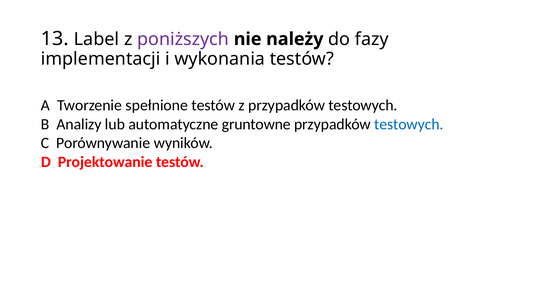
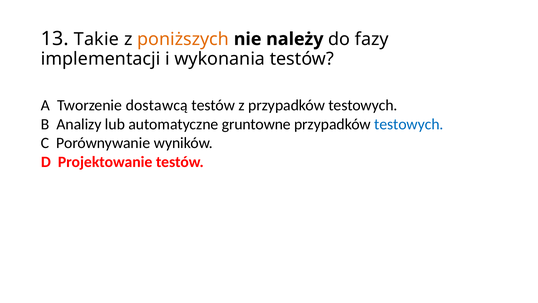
Label: Label -> Takie
poniższych colour: purple -> orange
spełnione: spełnione -> dostawcą
